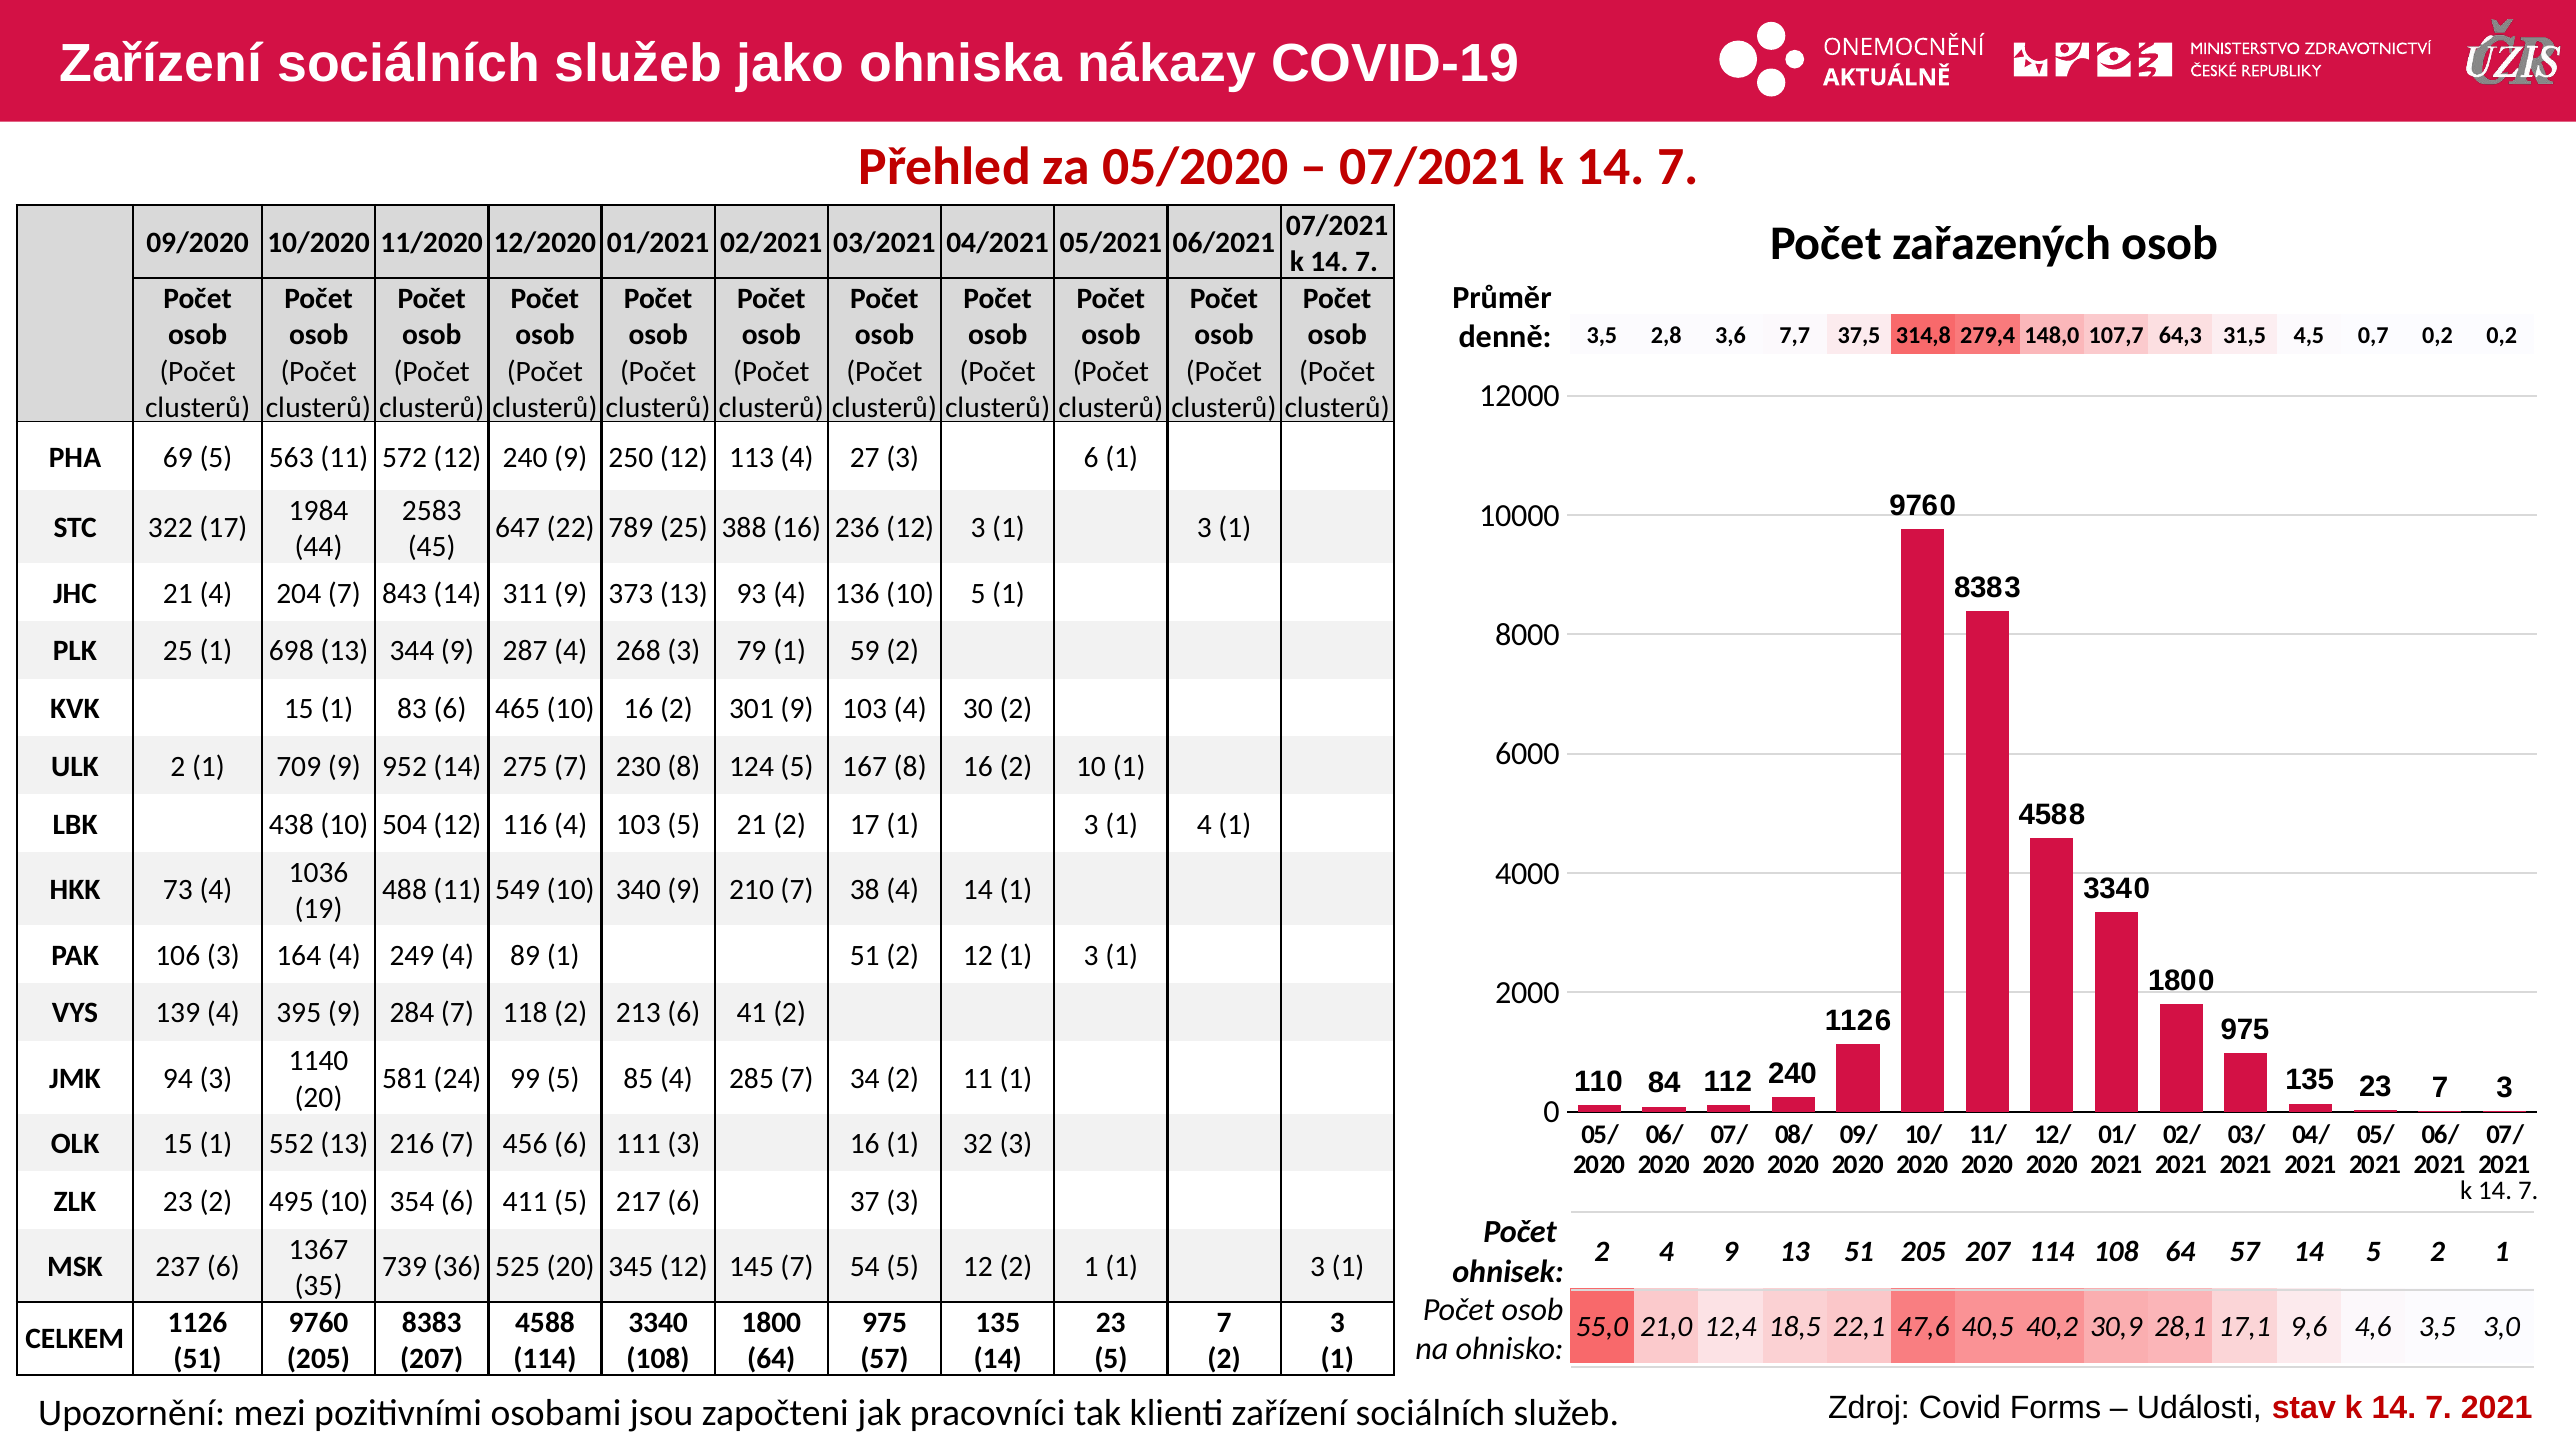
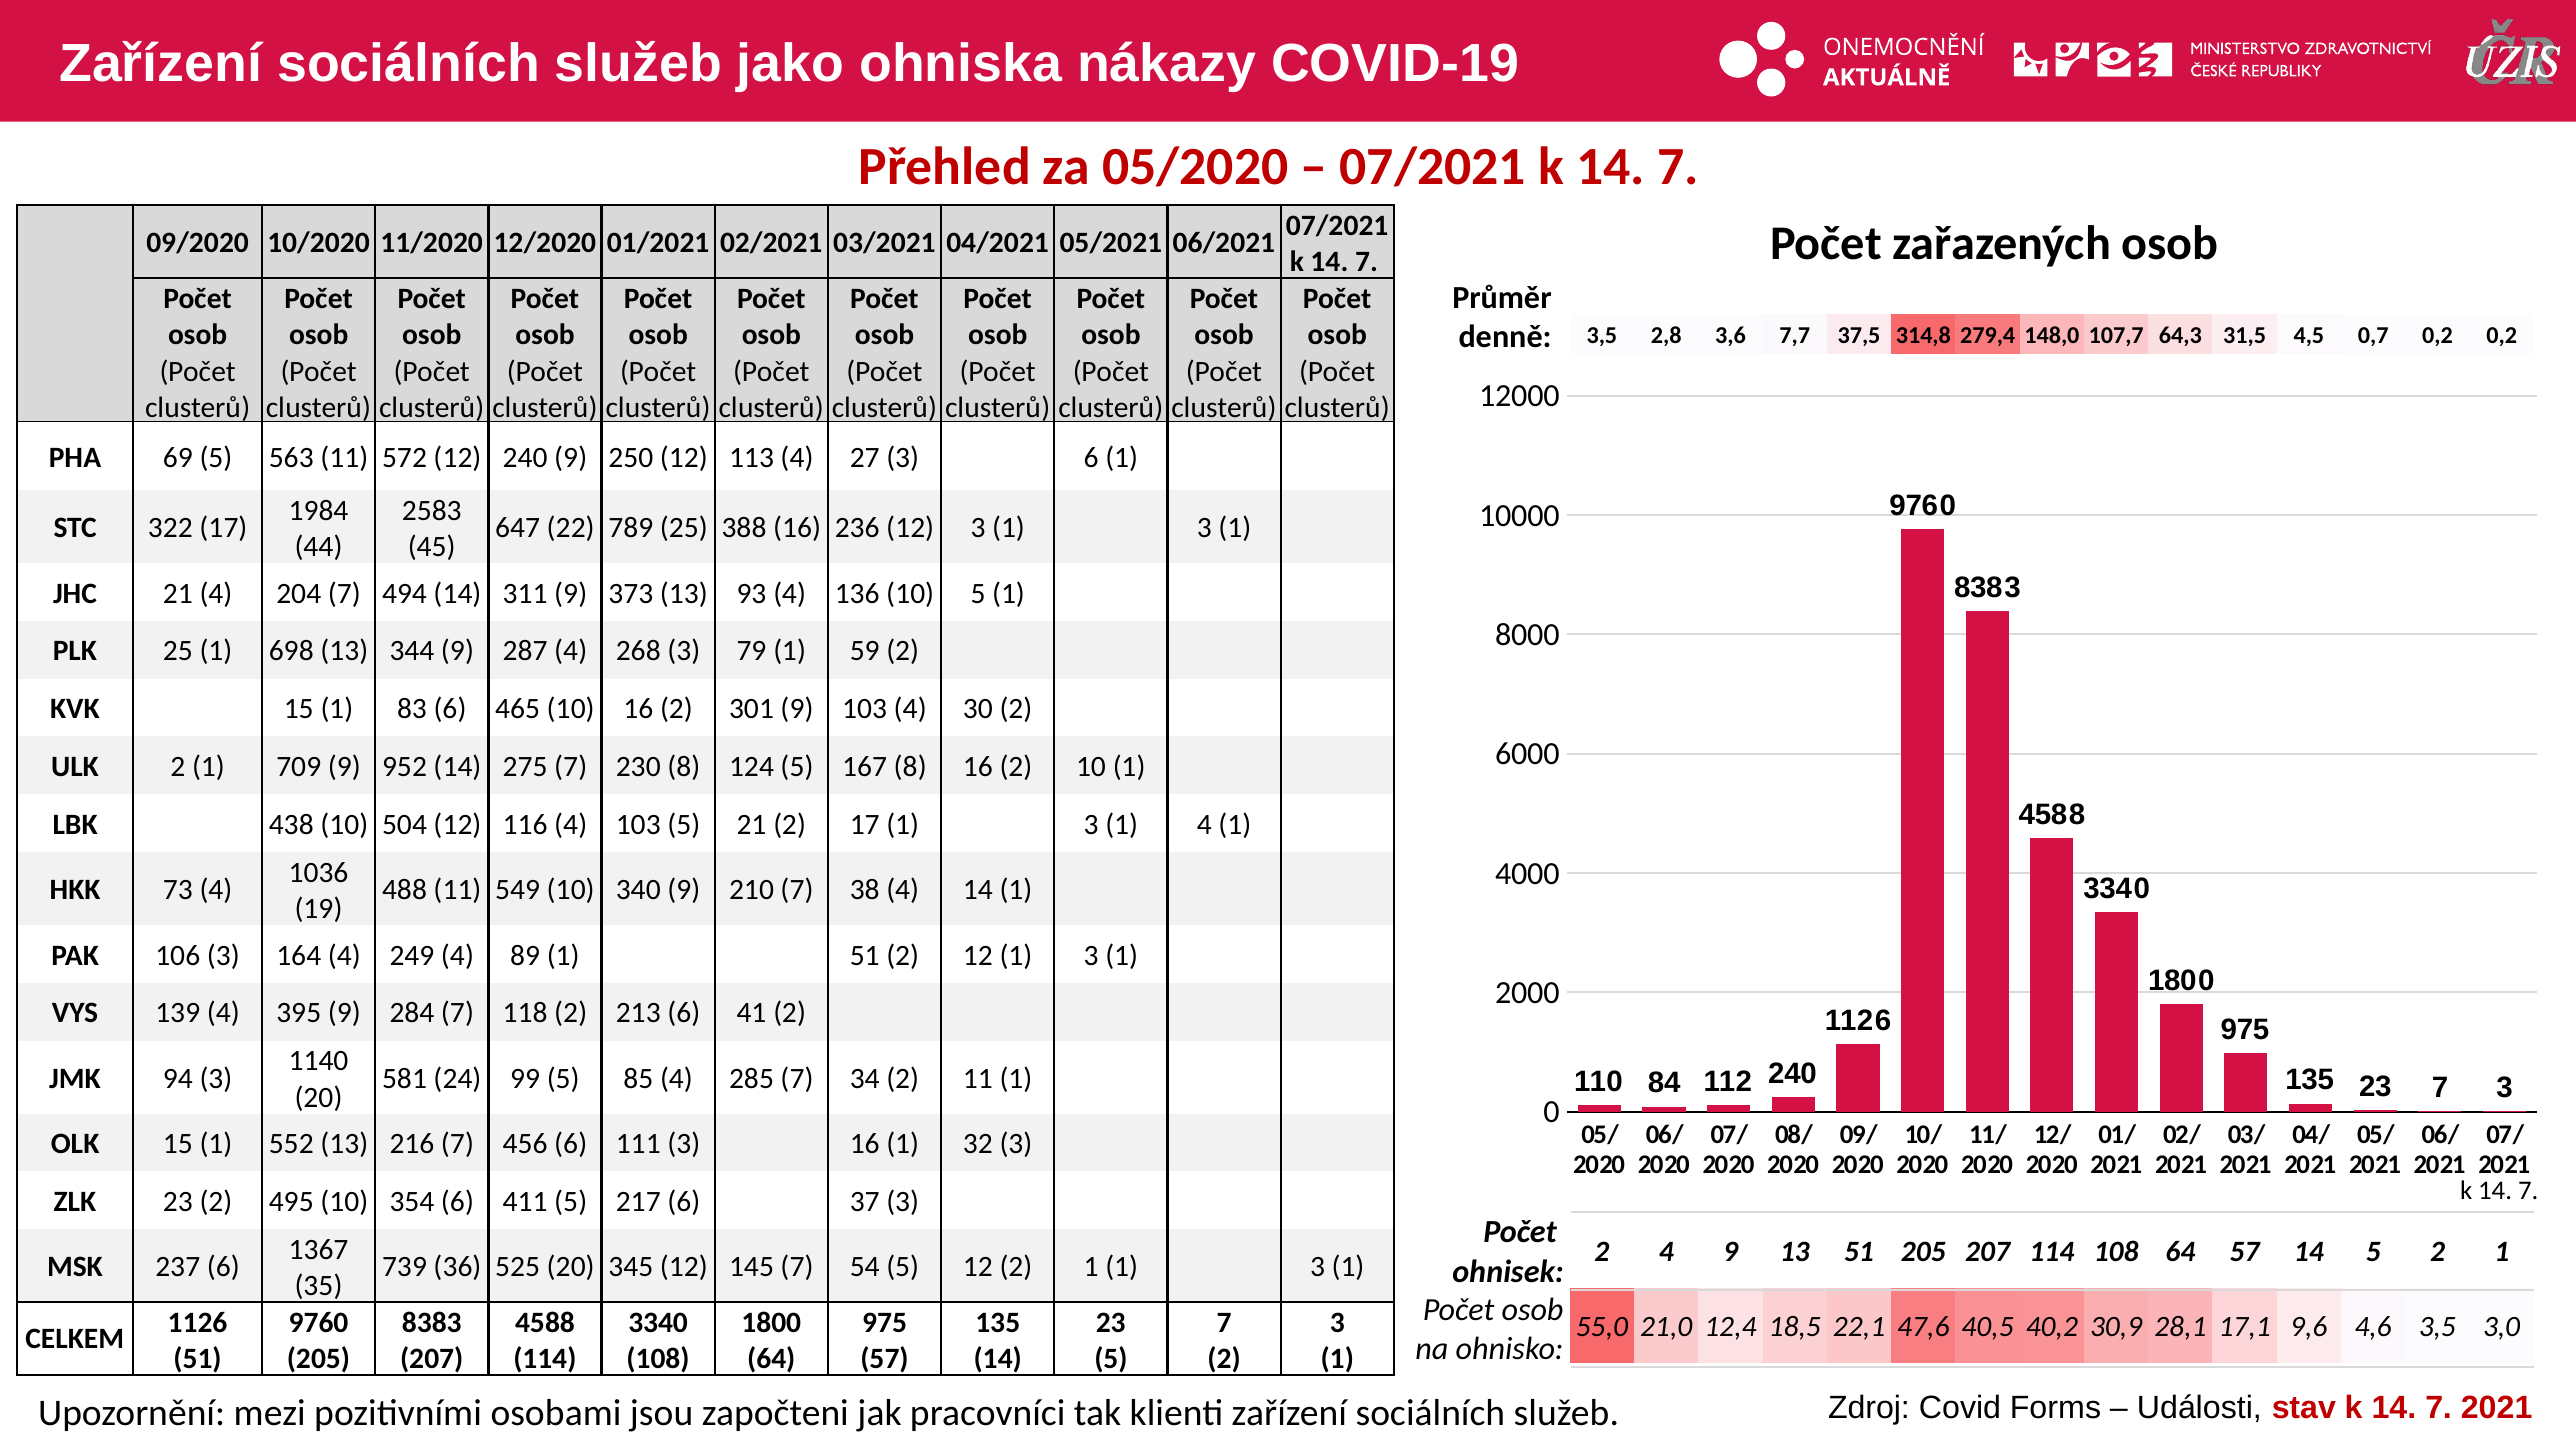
843: 843 -> 494
